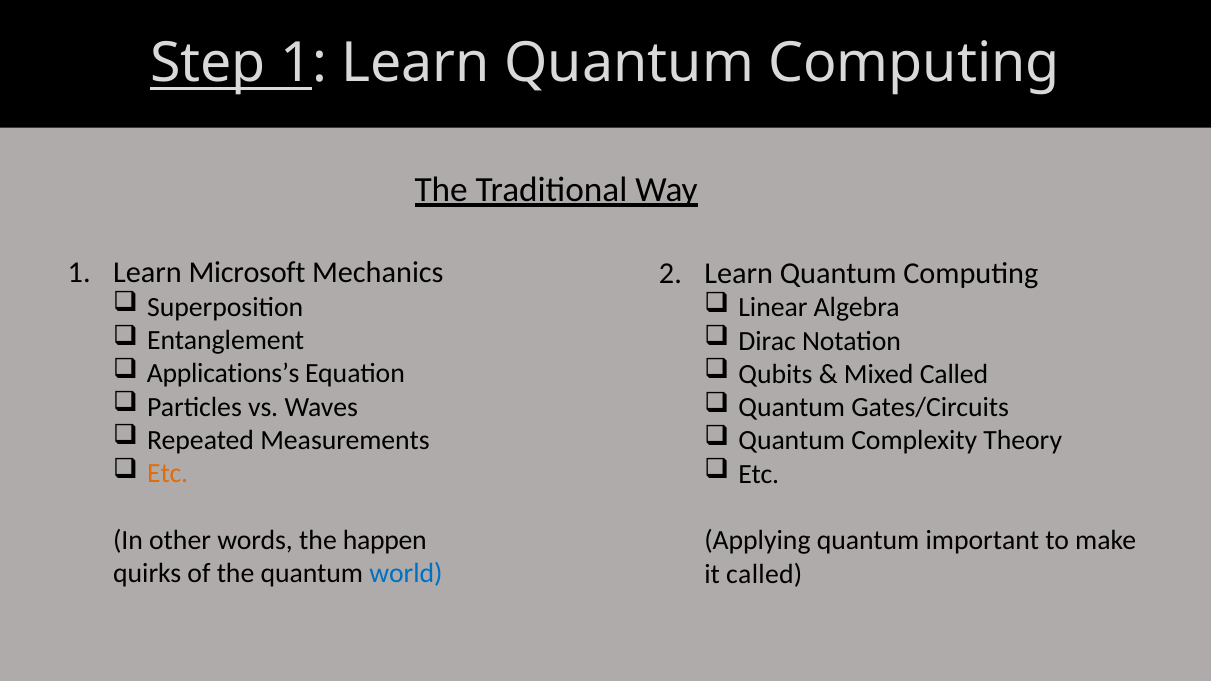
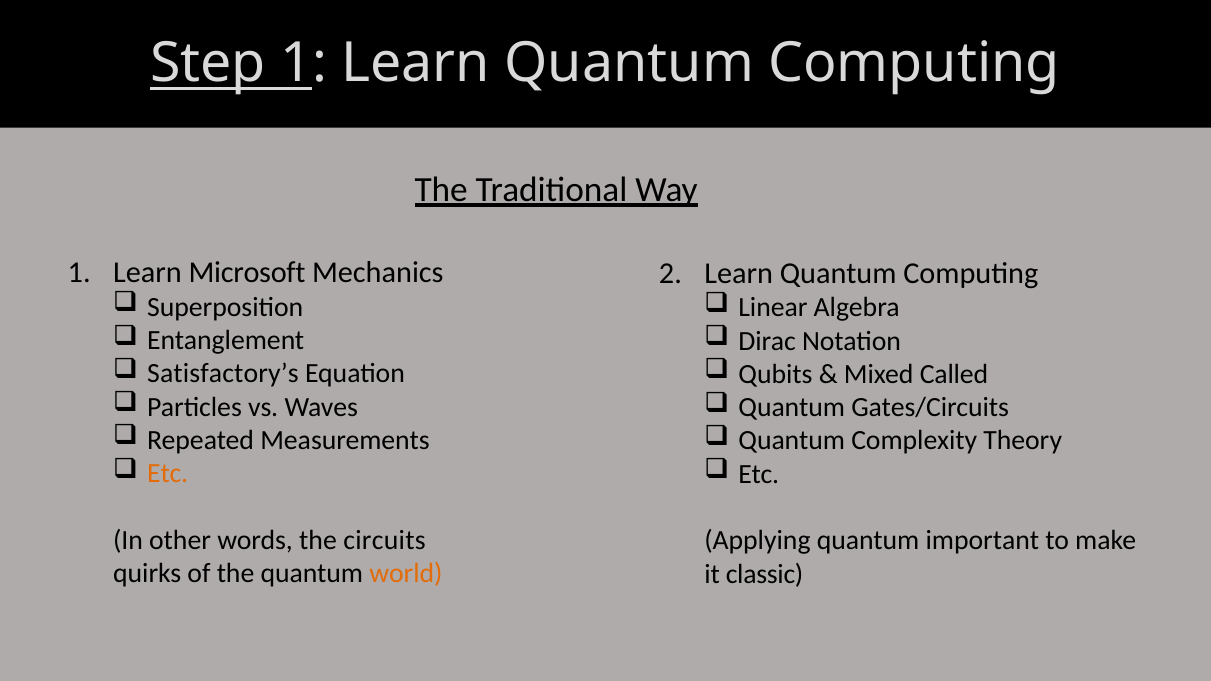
Applications’s: Applications’s -> Satisfactory’s
happen: happen -> circuits
world colour: blue -> orange
it called: called -> classic
